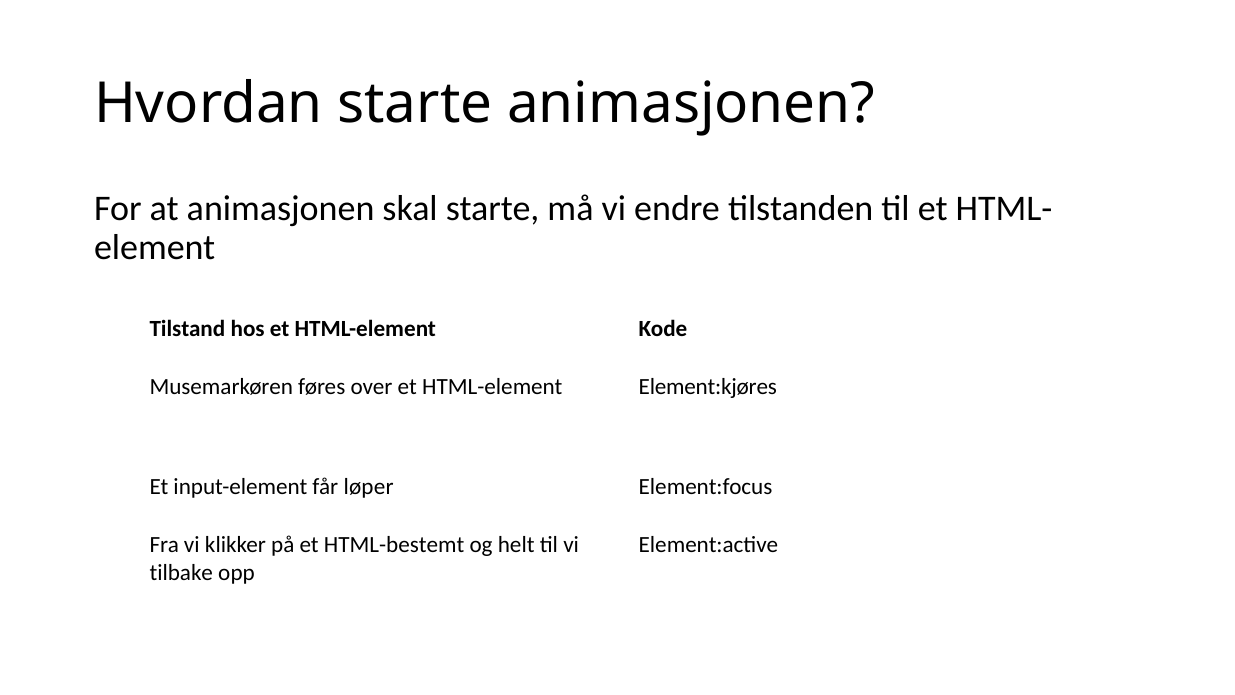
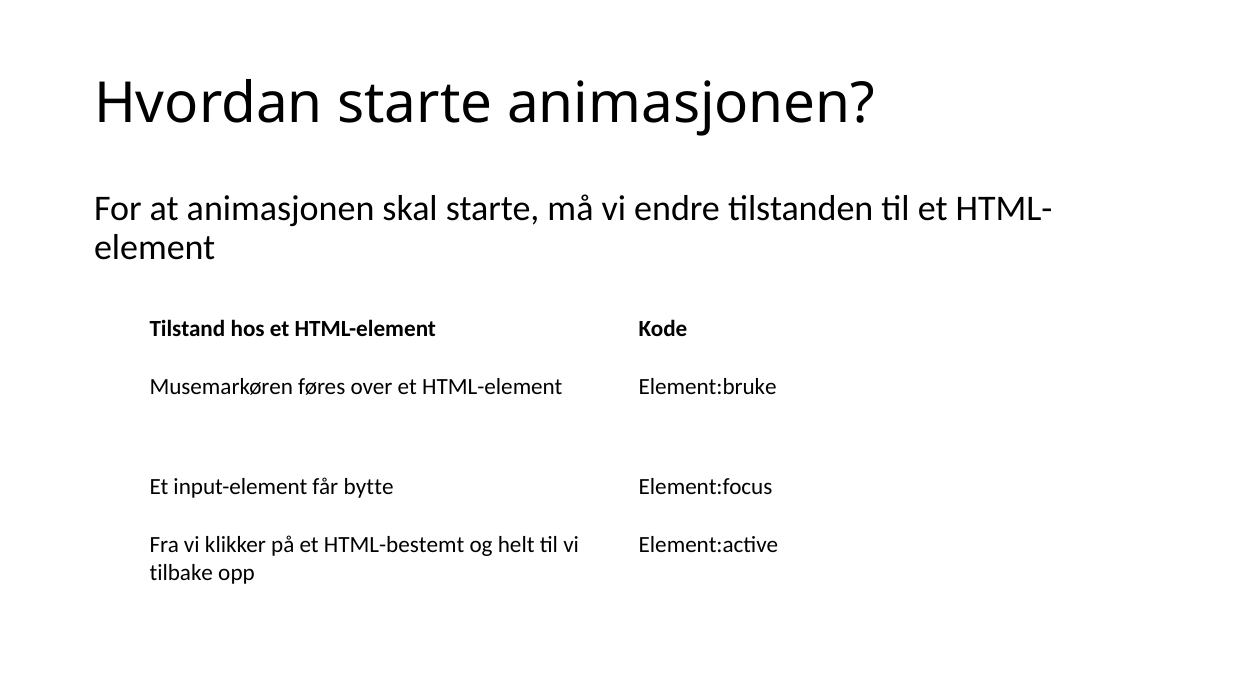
Element:kjøres: Element:kjøres -> Element:bruke
løper: løper -> bytte
